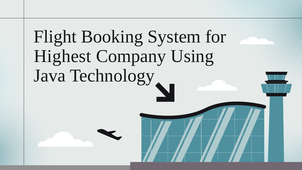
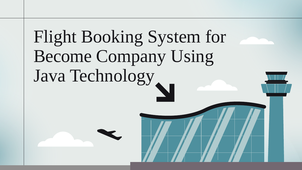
Highest: Highest -> Become
